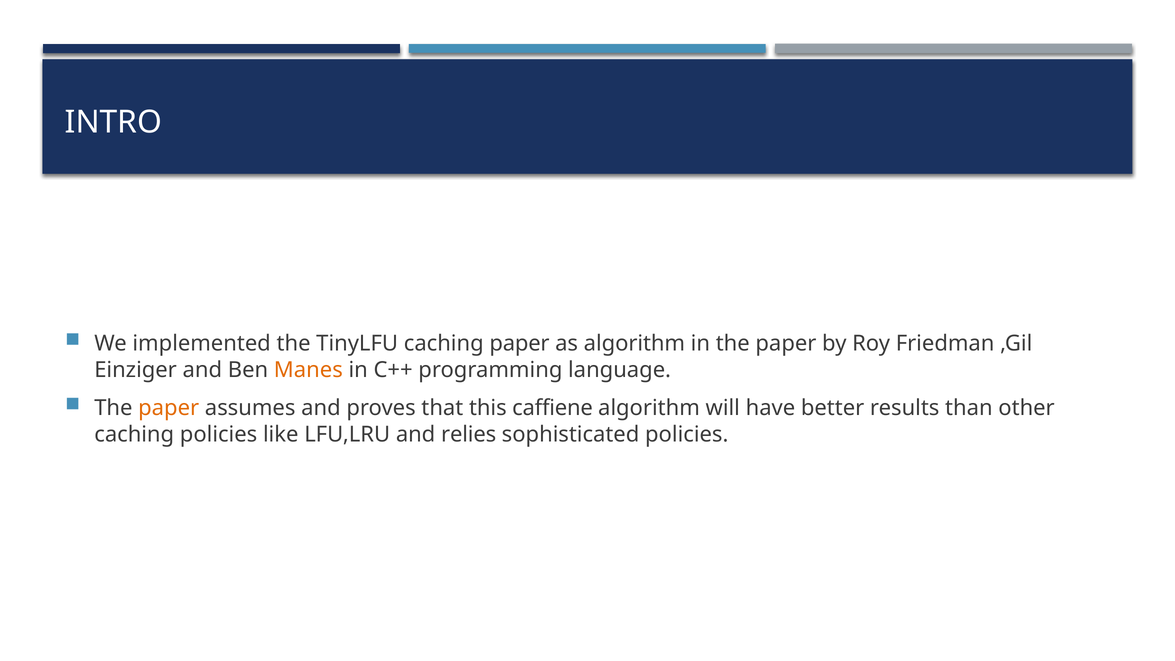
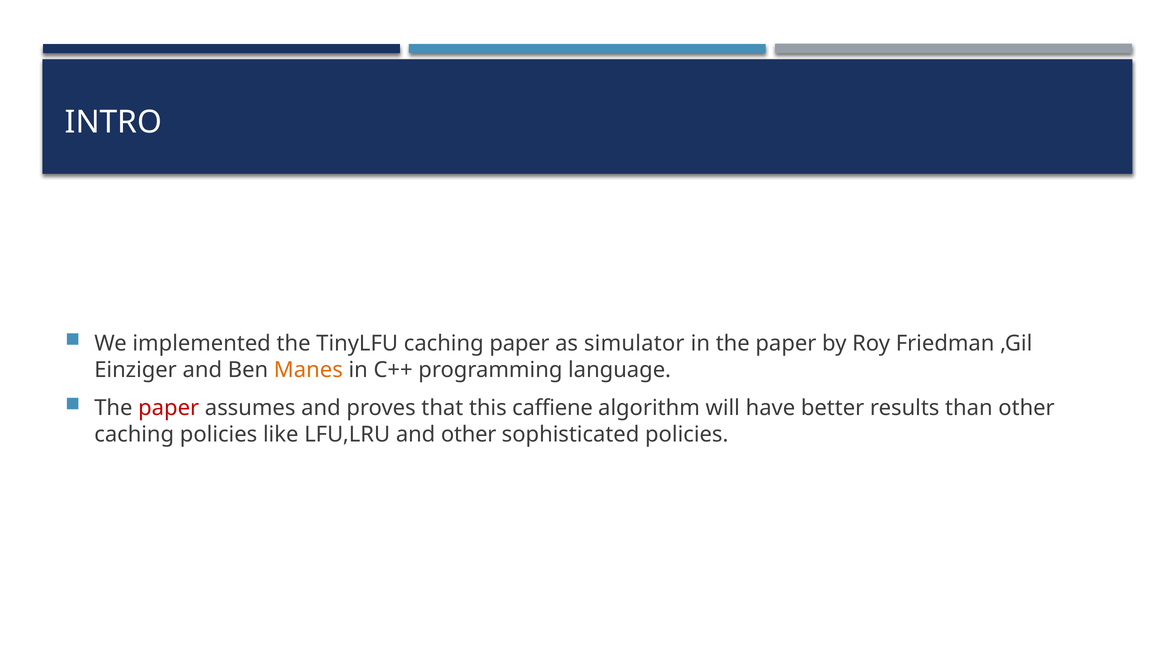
as algorithm: algorithm -> simulator
paper at (169, 408) colour: orange -> red
and relies: relies -> other
